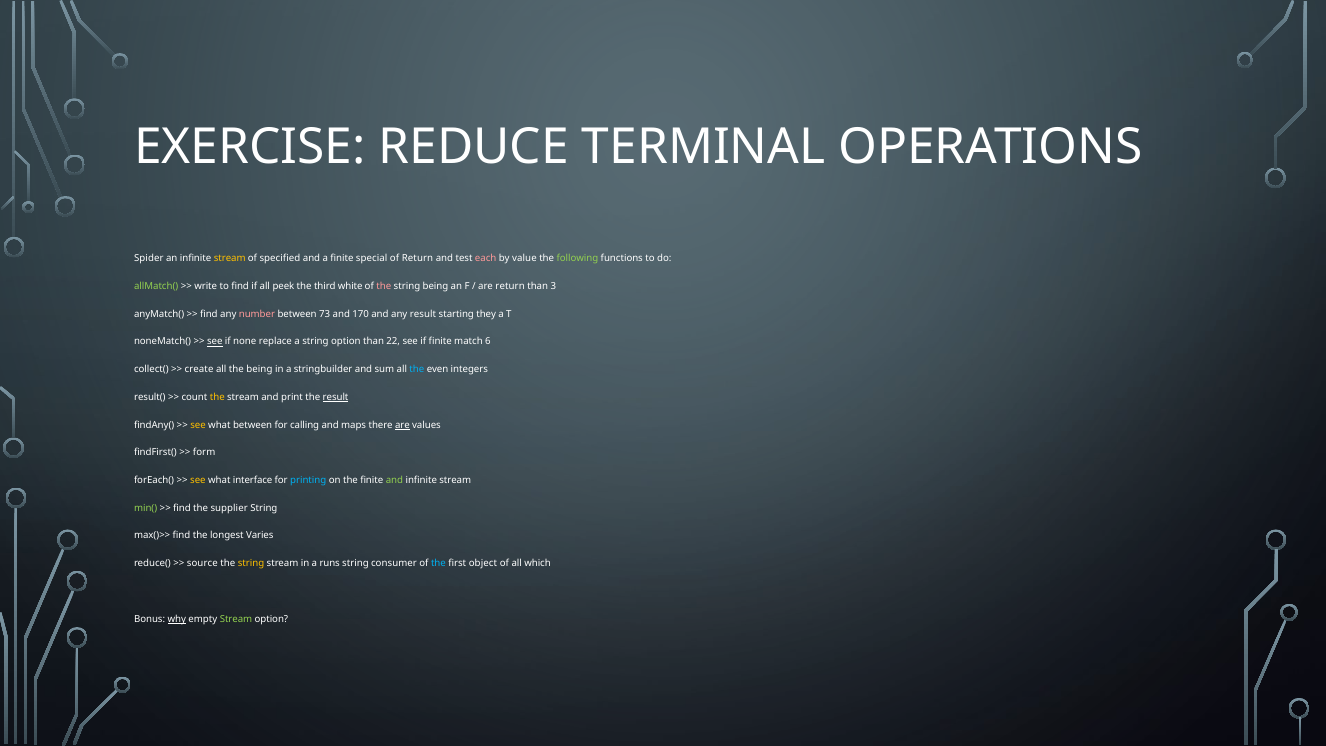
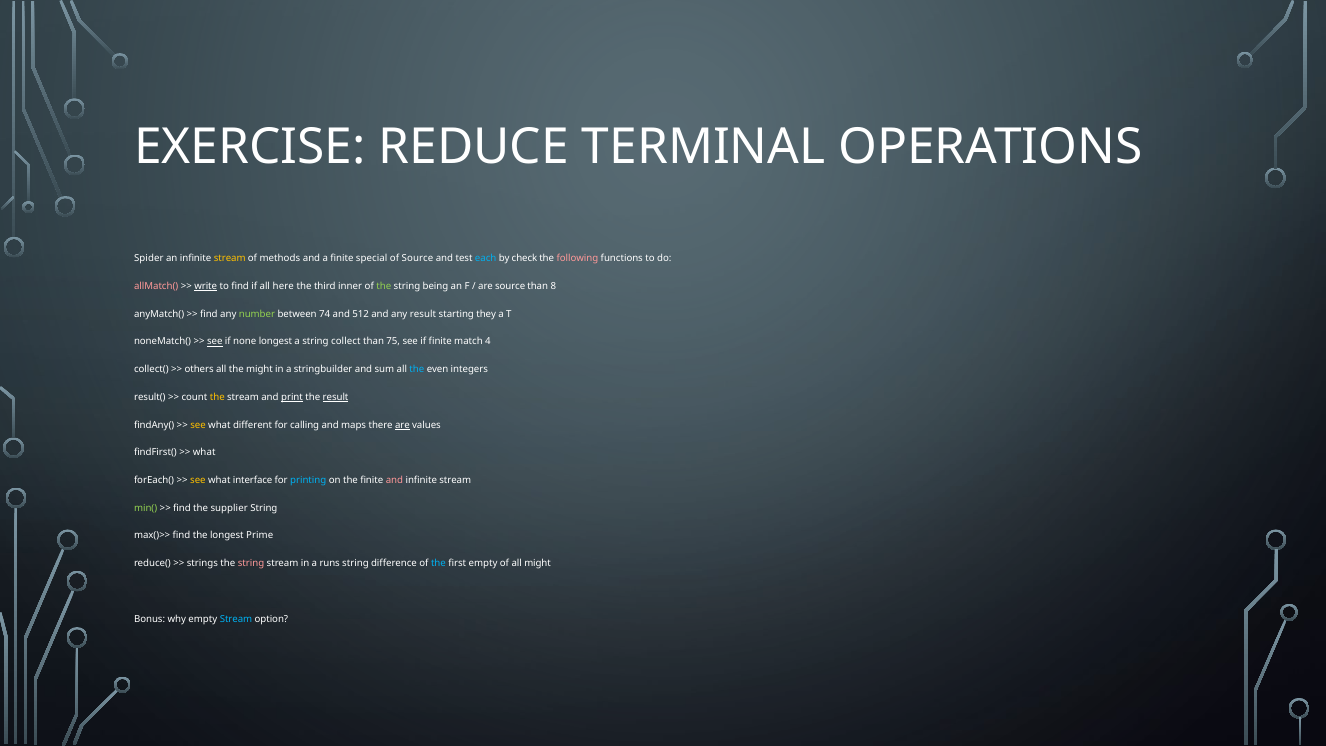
specified: specified -> methods
of Return: Return -> Source
each colour: pink -> light blue
value: value -> check
following colour: light green -> pink
allMatch( colour: light green -> pink
write underline: none -> present
peek: peek -> here
white: white -> inner
the at (384, 286) colour: pink -> light green
are return: return -> source
3: 3 -> 8
number colour: pink -> light green
73: 73 -> 74
170: 170 -> 512
none replace: replace -> longest
string option: option -> collect
22: 22 -> 75
6: 6 -> 4
create: create -> others
the being: being -> might
print underline: none -> present
what between: between -> different
form at (204, 452): form -> what
and at (394, 480) colour: light green -> pink
Varies: Varies -> Prime
source: source -> strings
string at (251, 563) colour: yellow -> pink
consumer: consumer -> difference
first object: object -> empty
all which: which -> might
why underline: present -> none
Stream at (236, 619) colour: light green -> light blue
